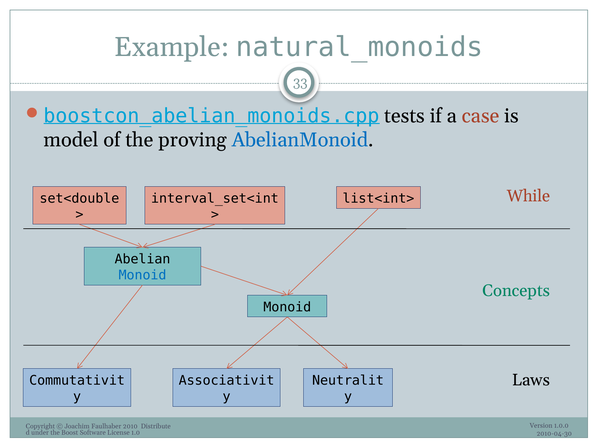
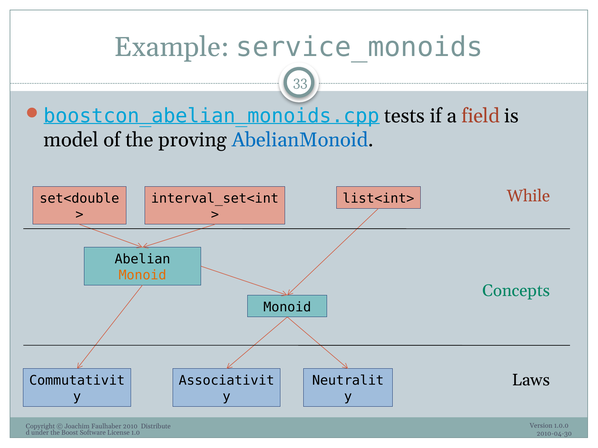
natural_monoids: natural_monoids -> service_monoids
case: case -> field
Monoid at (143, 275) colour: blue -> orange
